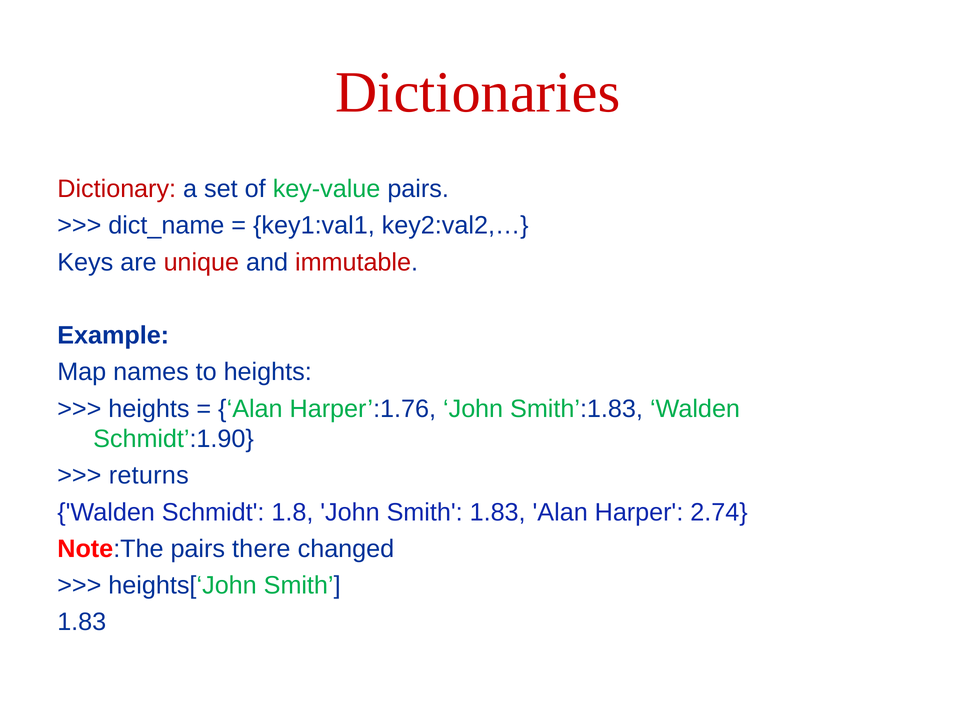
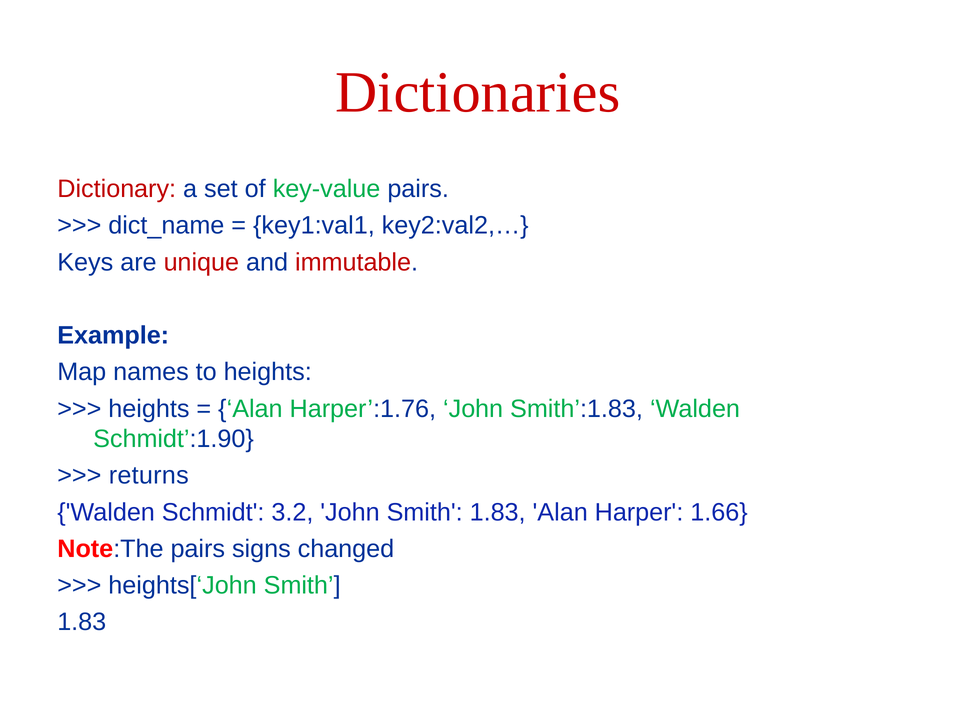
1.8: 1.8 -> 3.2
2.74: 2.74 -> 1.66
there: there -> signs
